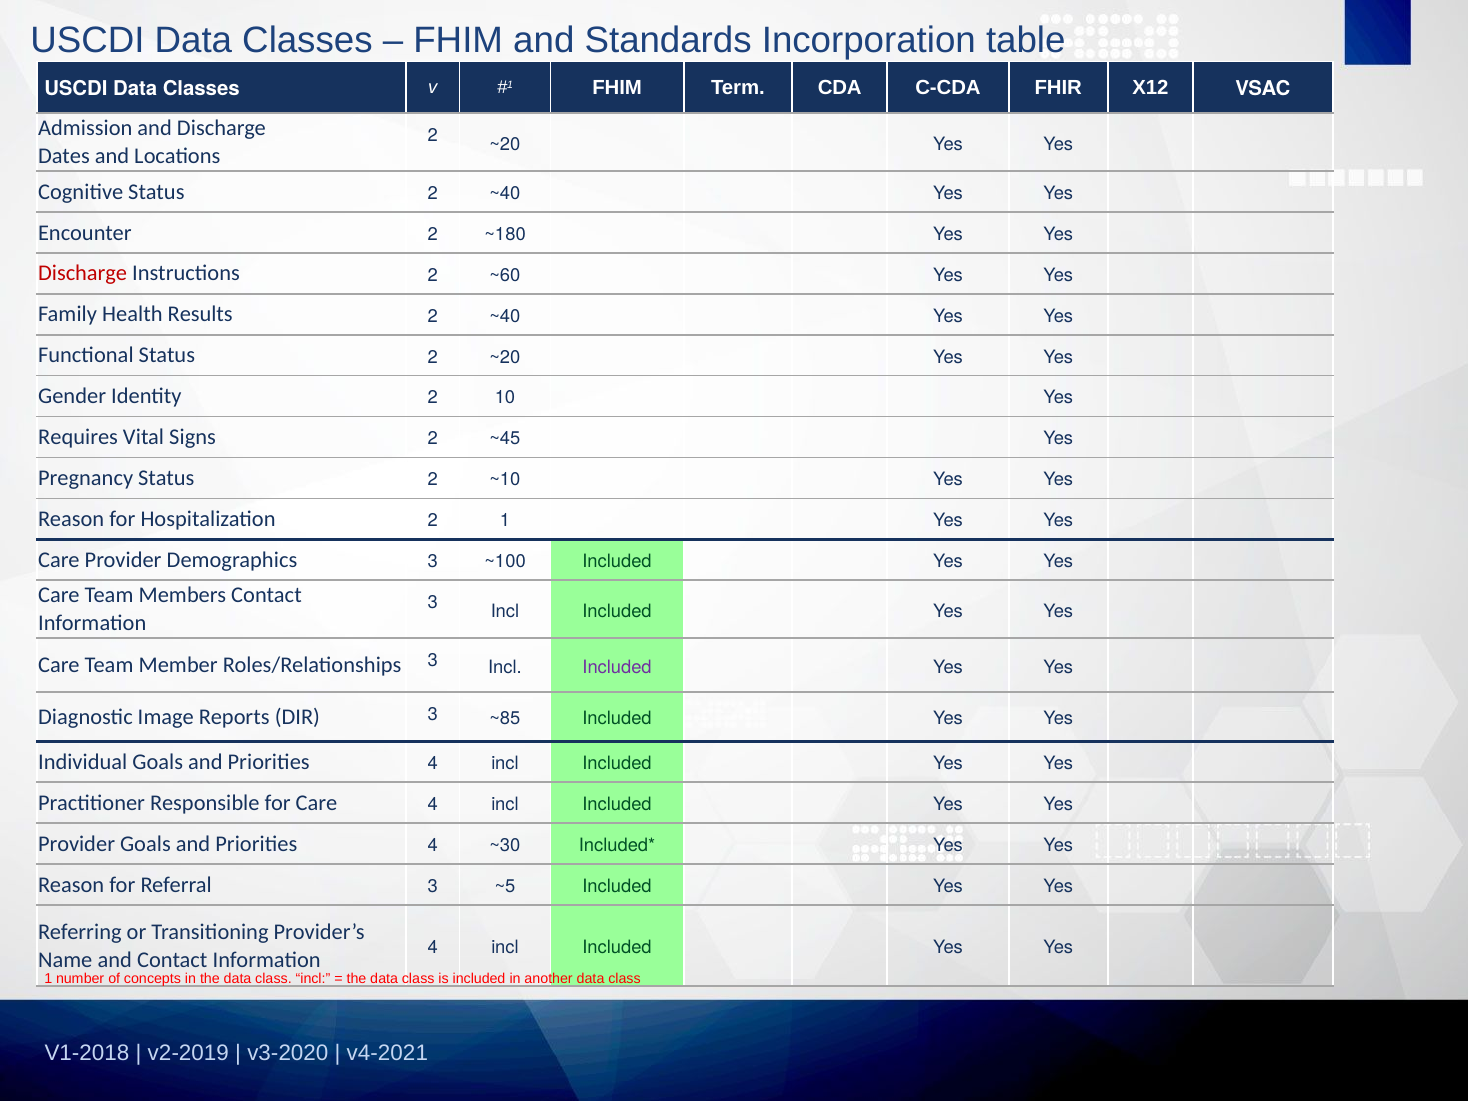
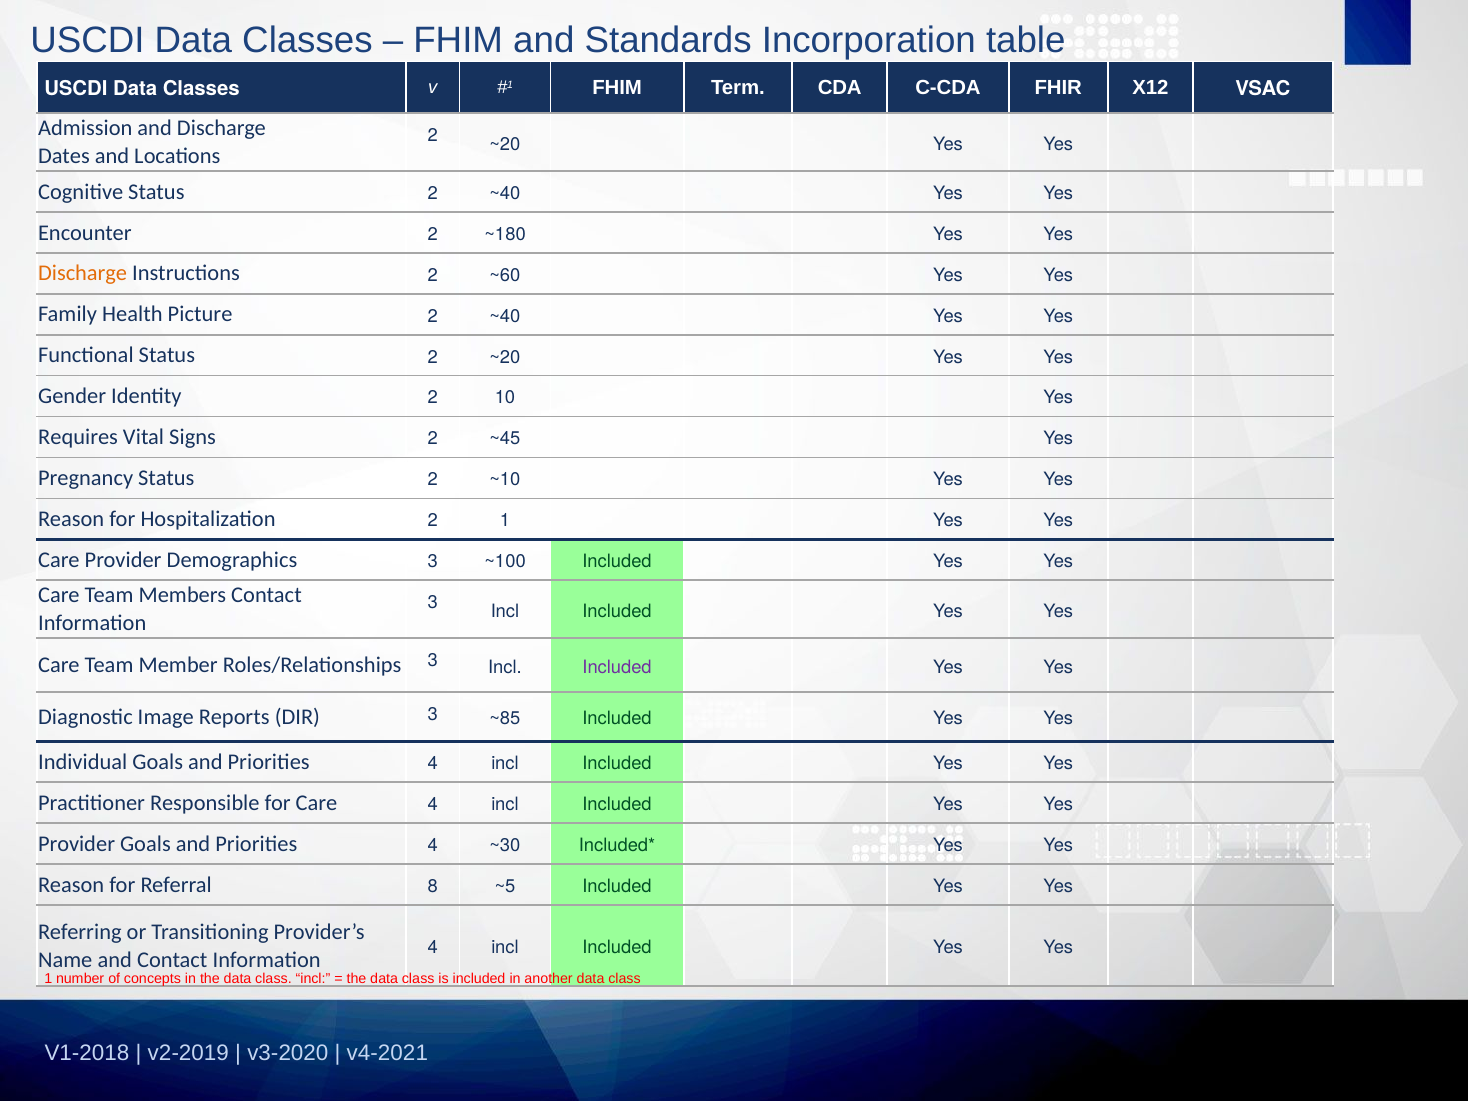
Discharge at (83, 274) colour: red -> orange
Results: Results -> Picture
Referral 3: 3 -> 8
